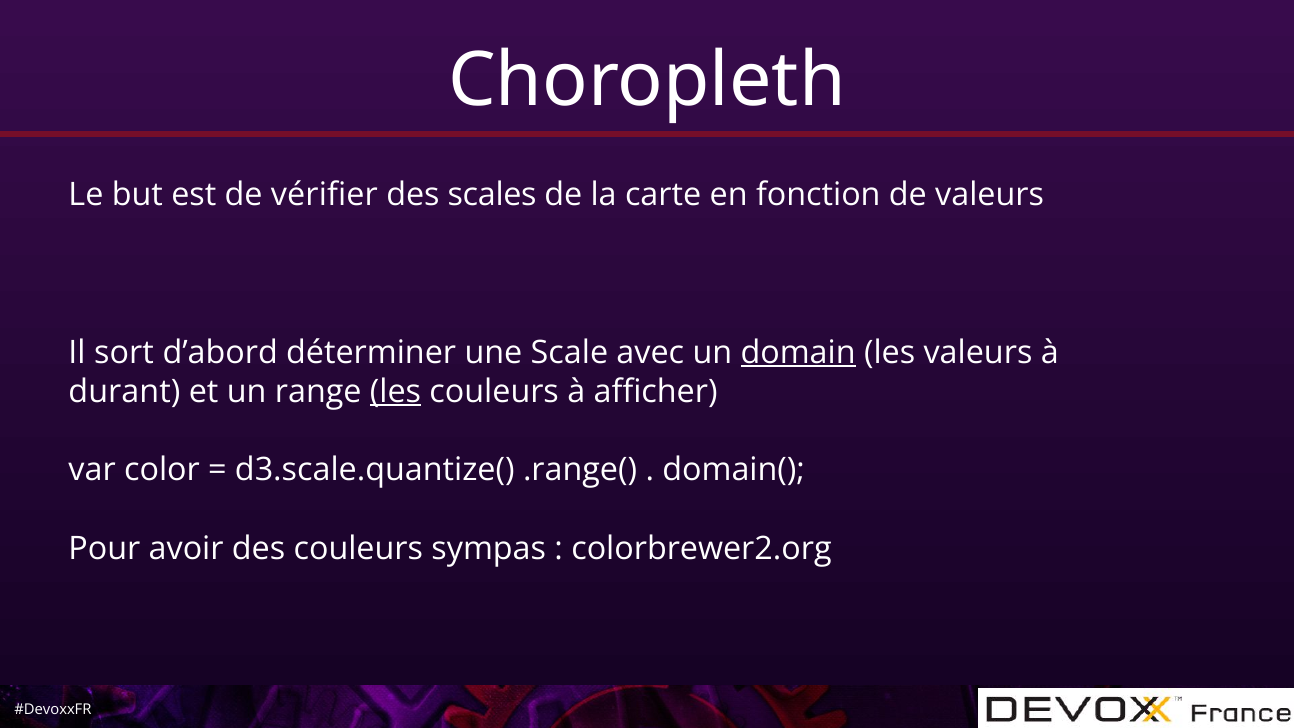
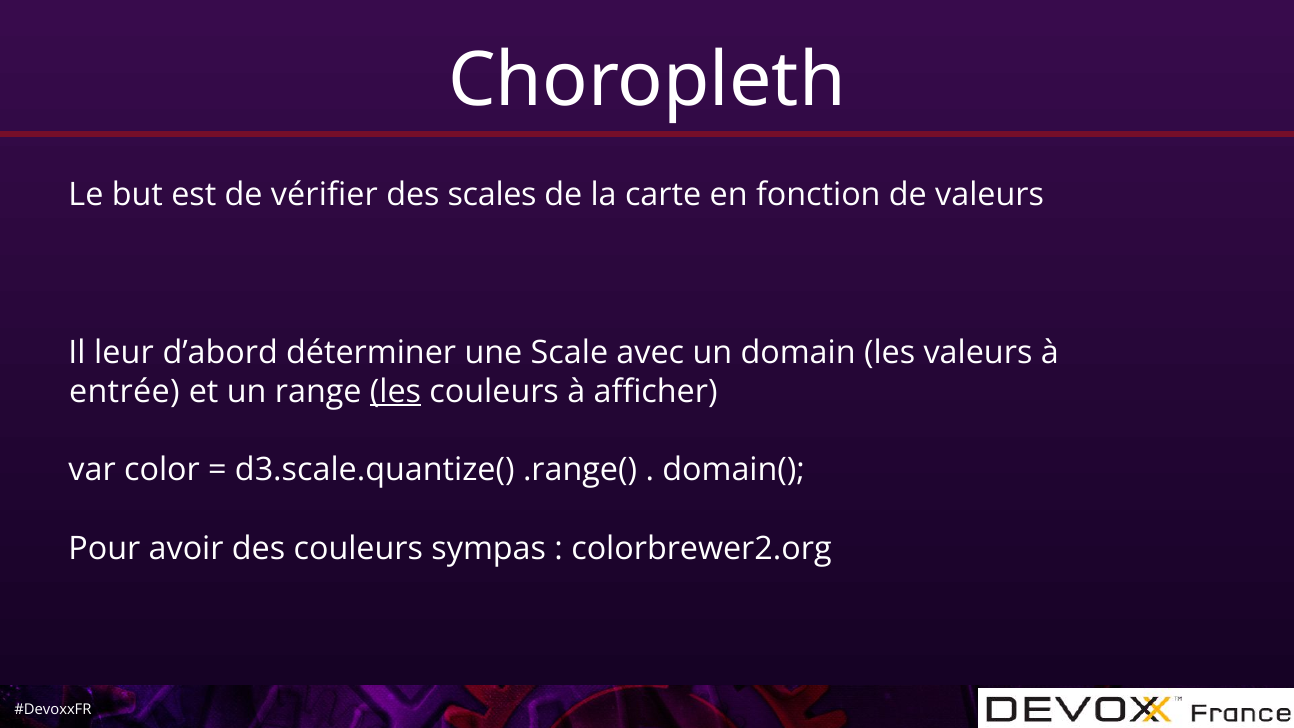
sort: sort -> leur
domain underline: present -> none
durant: durant -> entrée
